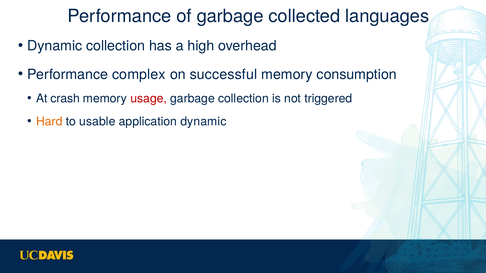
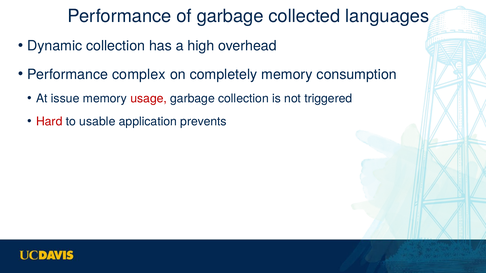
successful: successful -> completely
crash: crash -> issue
Hard colour: orange -> red
application dynamic: dynamic -> prevents
